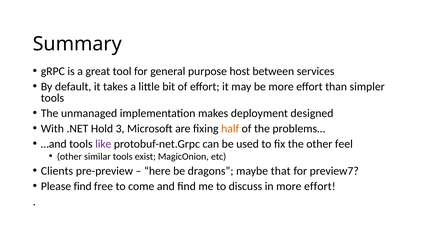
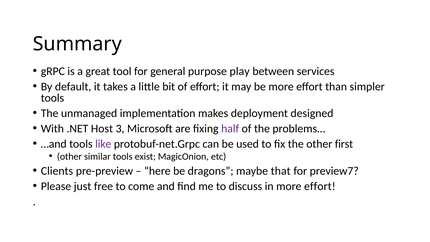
host: host -> play
Hold: Hold -> Host
half colour: orange -> purple
feel: feel -> first
Please find: find -> just
